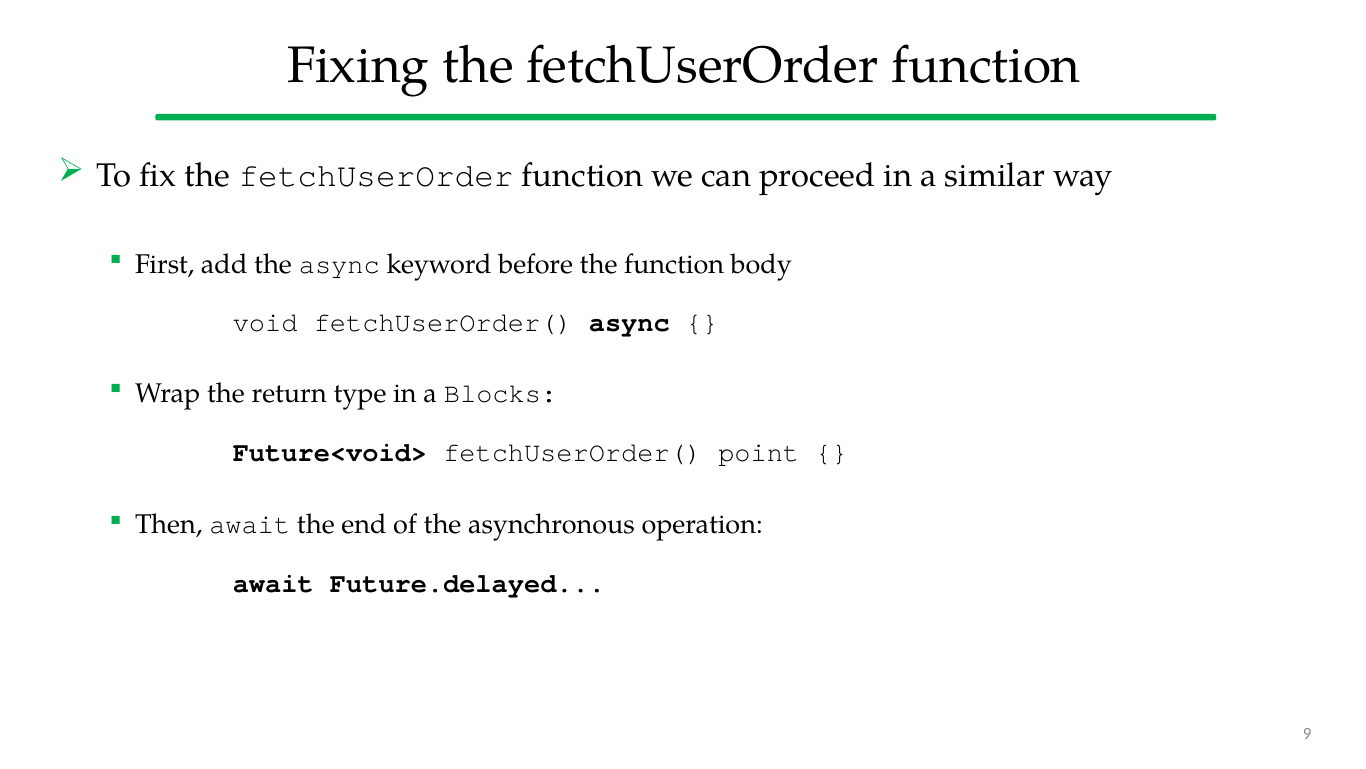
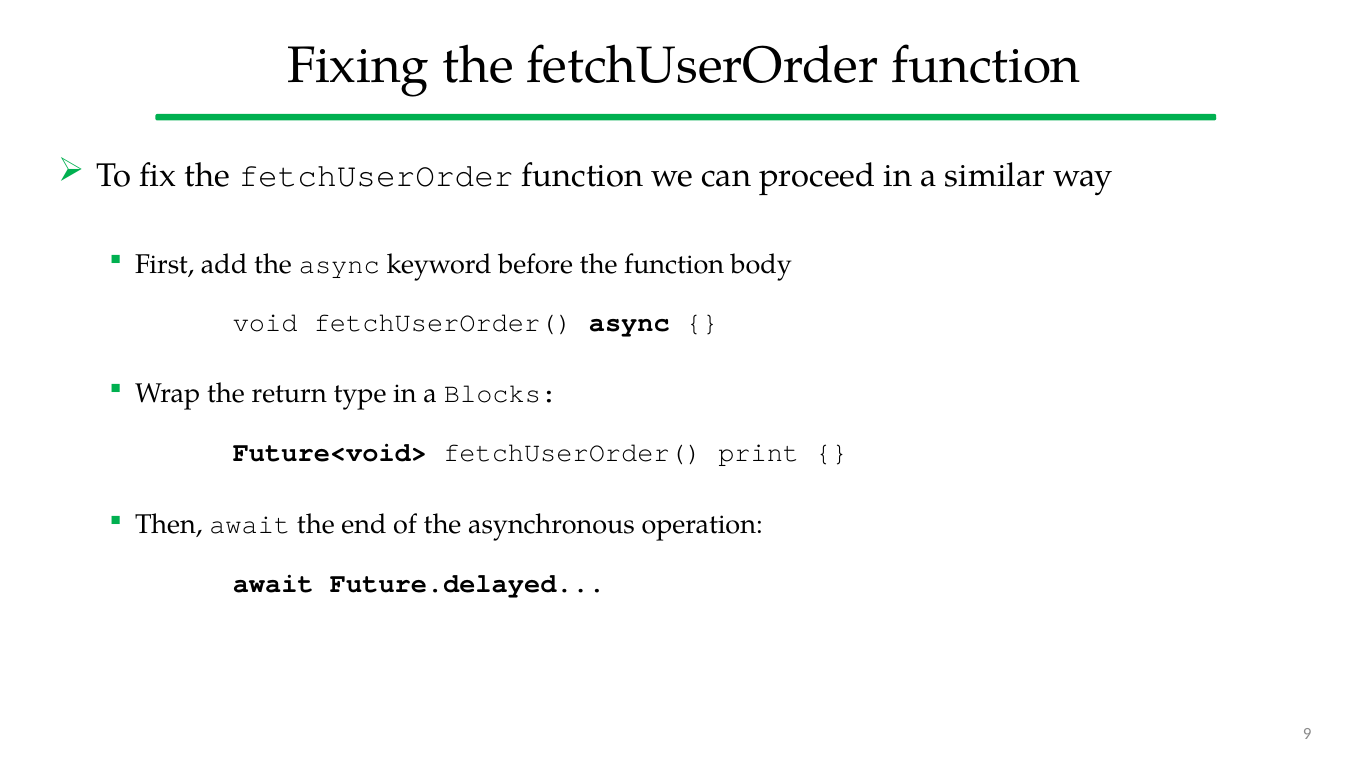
point: point -> print
